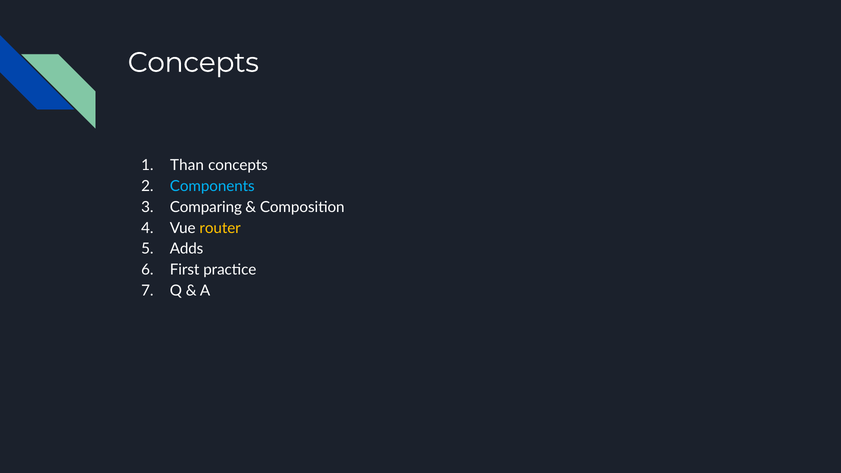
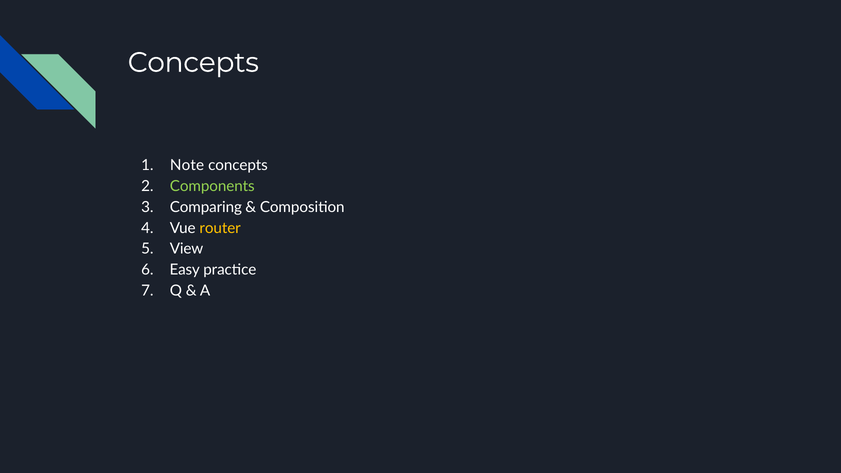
Than: Than -> Note
Components colour: light blue -> light green
Adds: Adds -> View
First: First -> Easy
